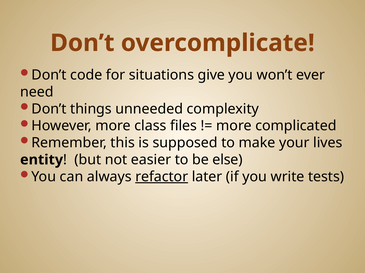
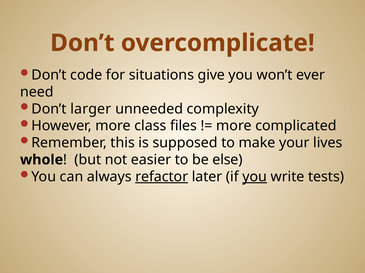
things: things -> larger
entity: entity -> whole
you at (255, 177) underline: none -> present
